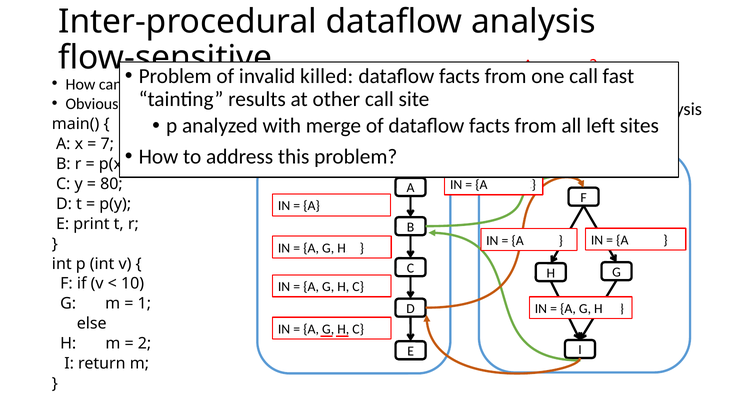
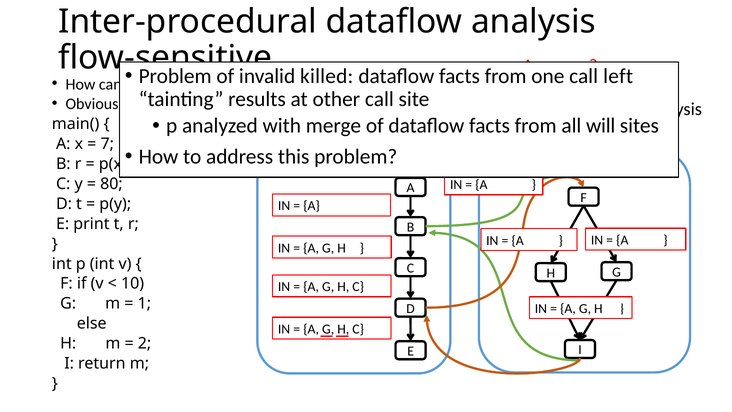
fast: fast -> left
left: left -> will
